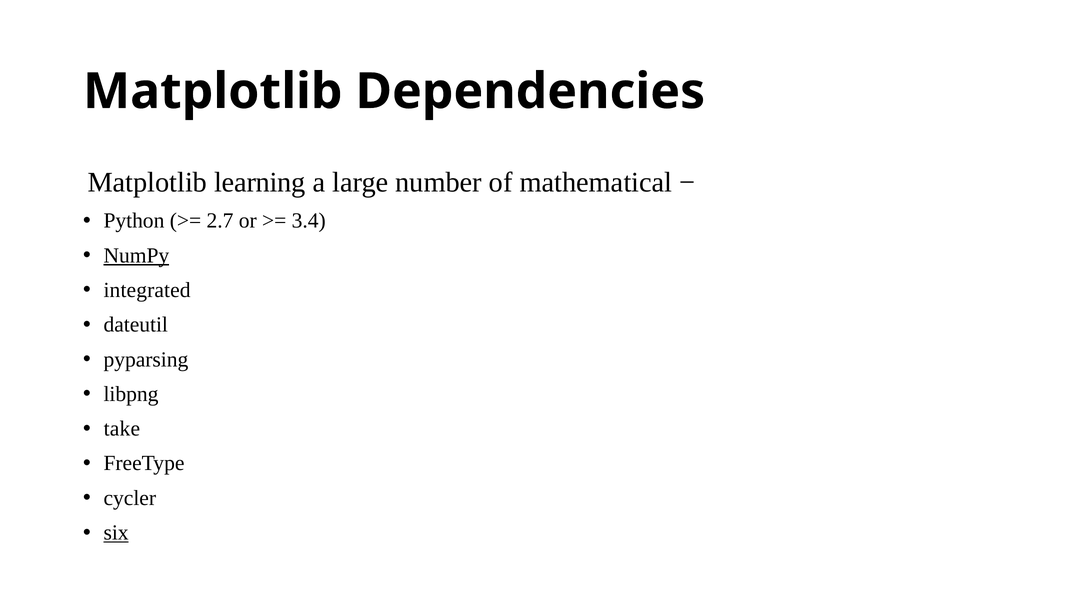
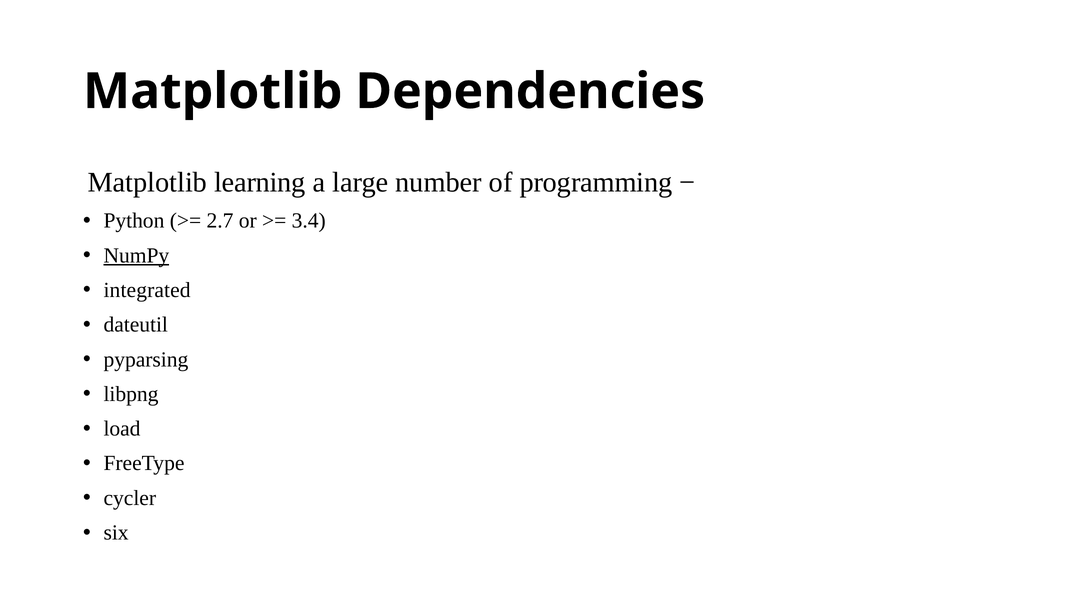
mathematical: mathematical -> programming
take: take -> load
six underline: present -> none
